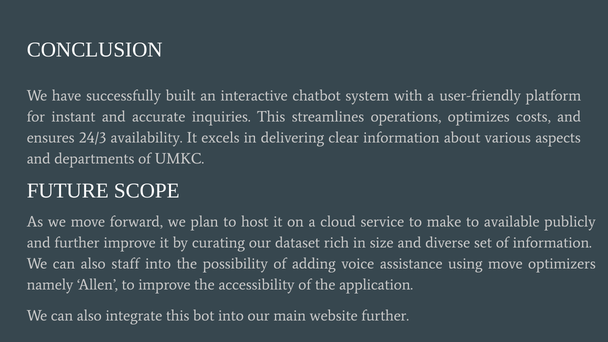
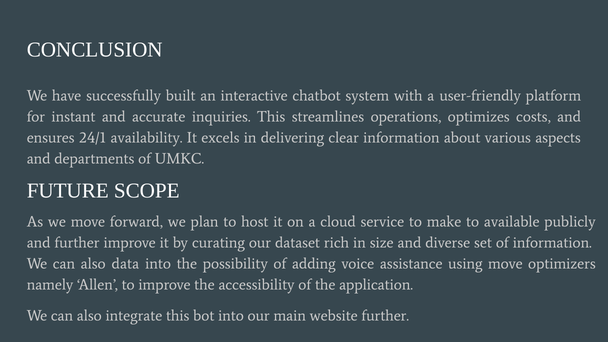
24/3: 24/3 -> 24/1
staff: staff -> data
